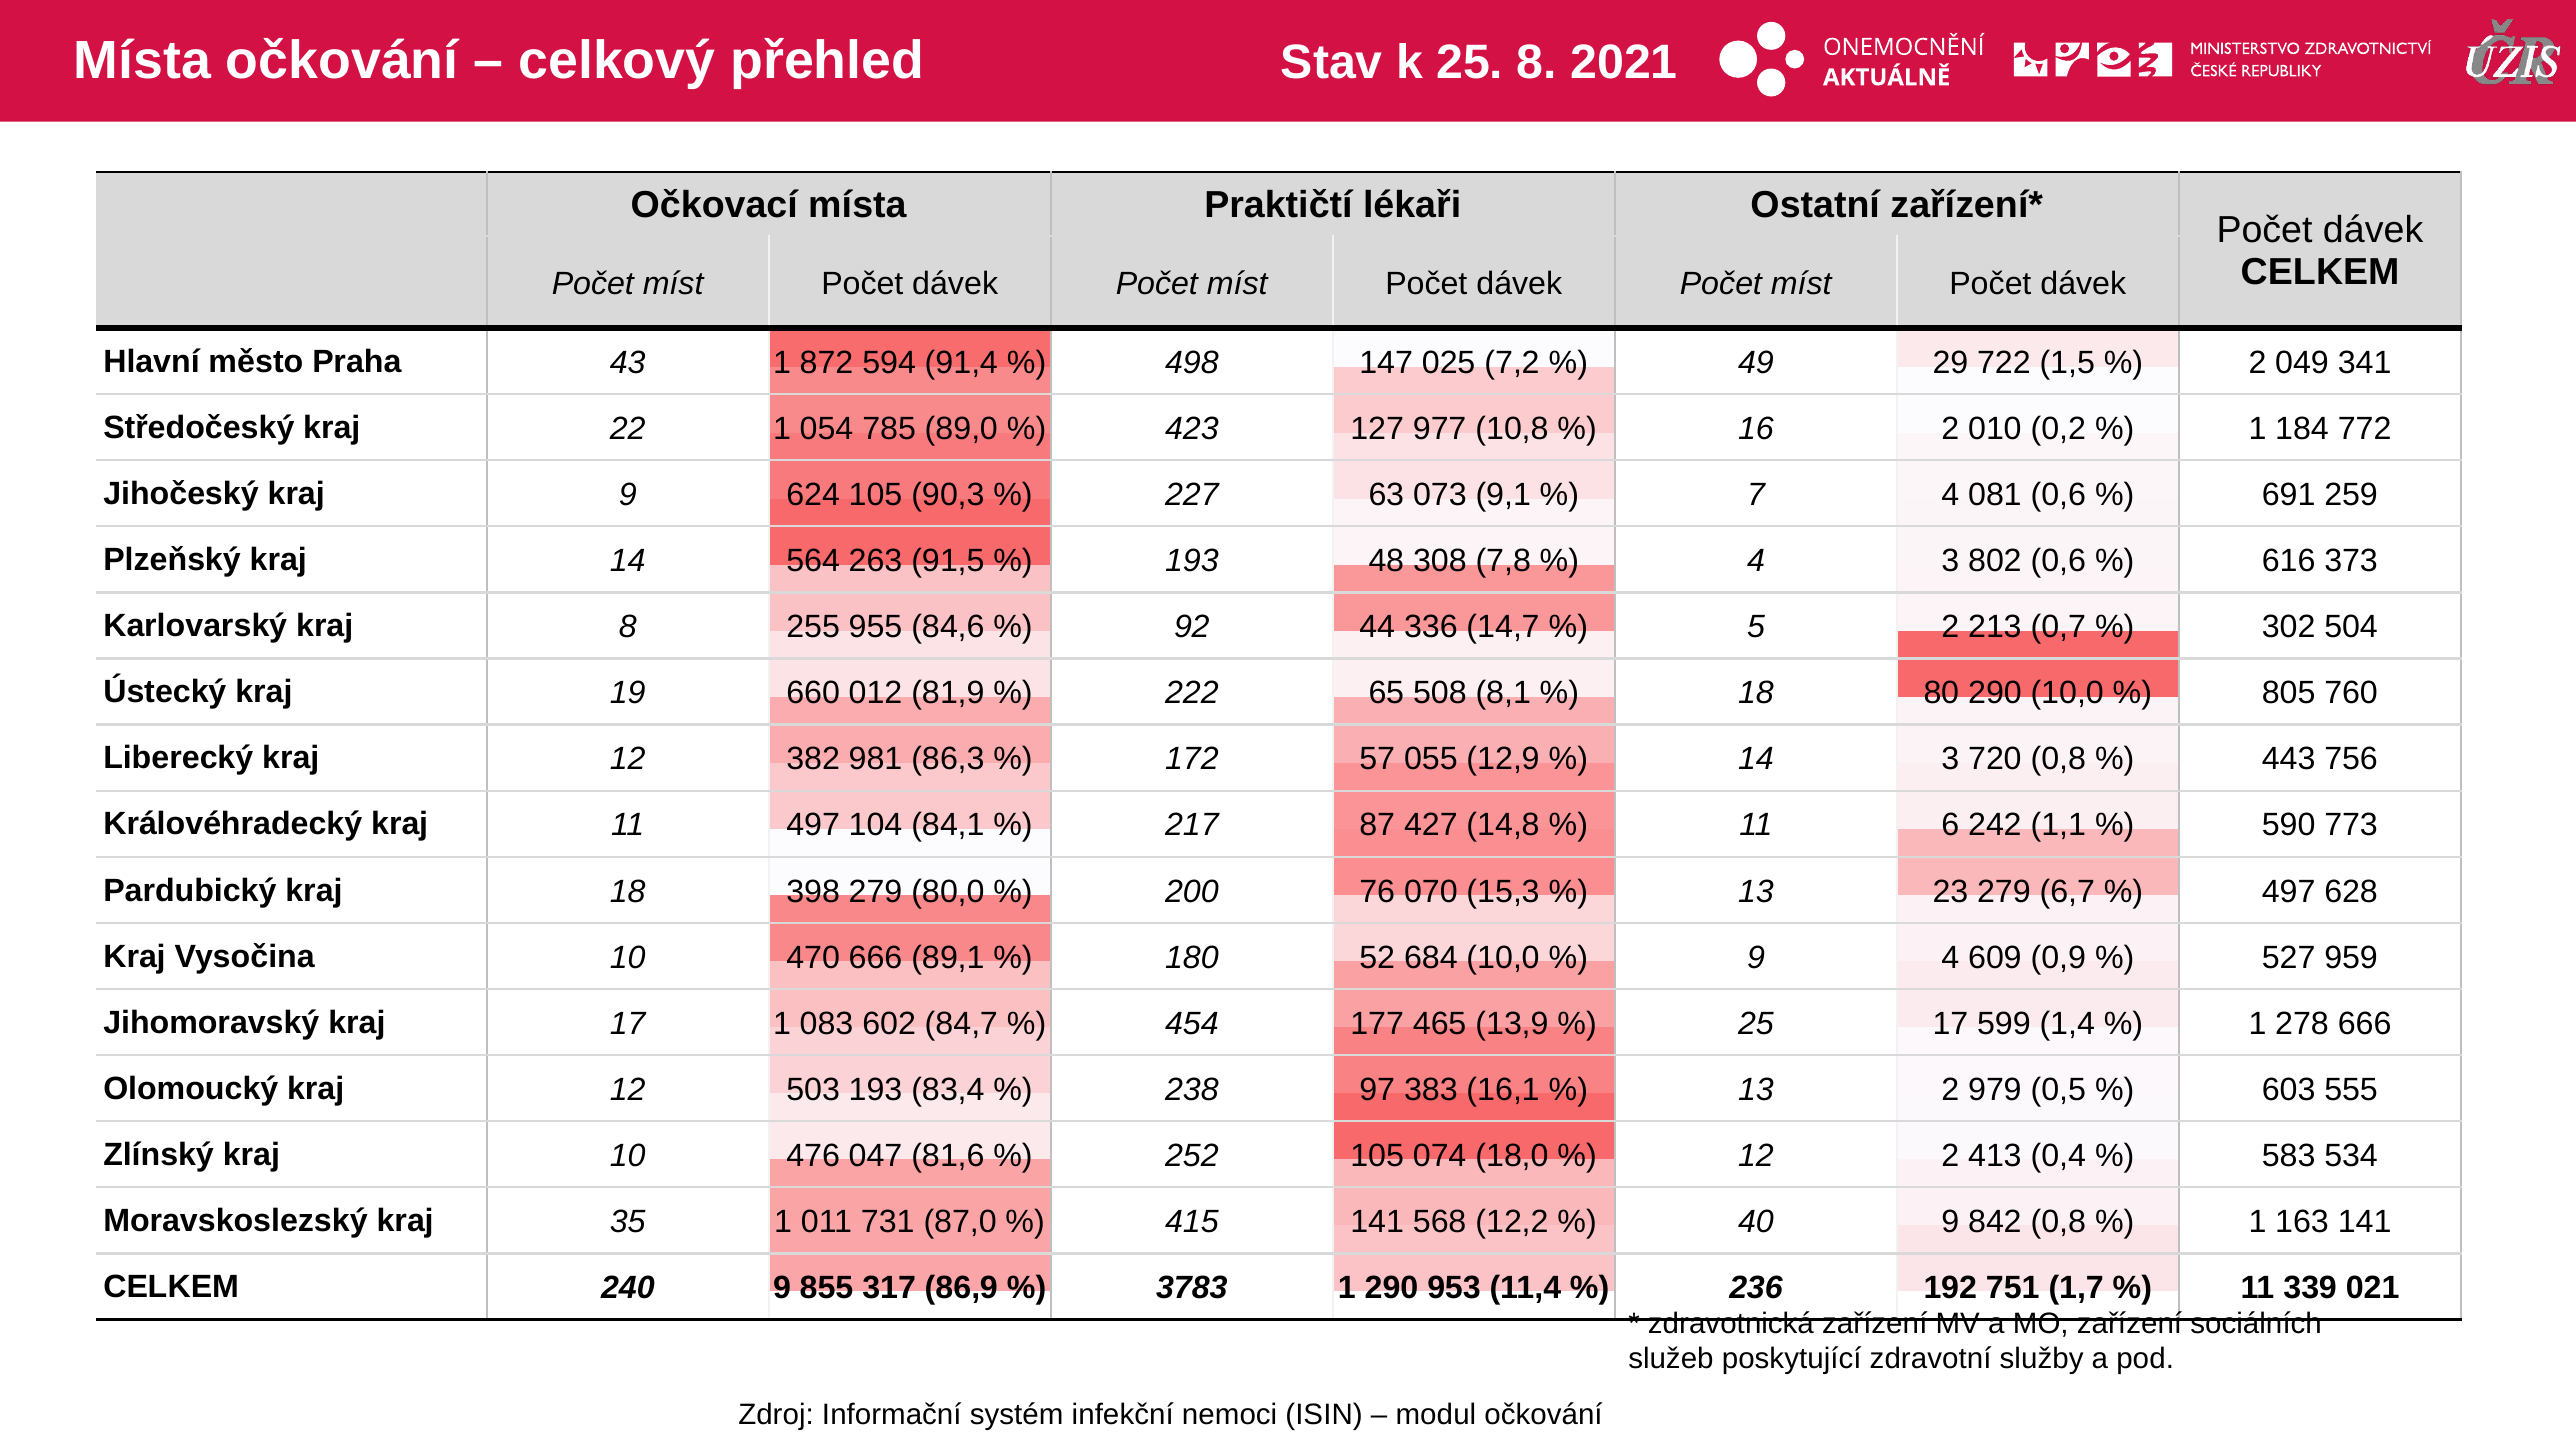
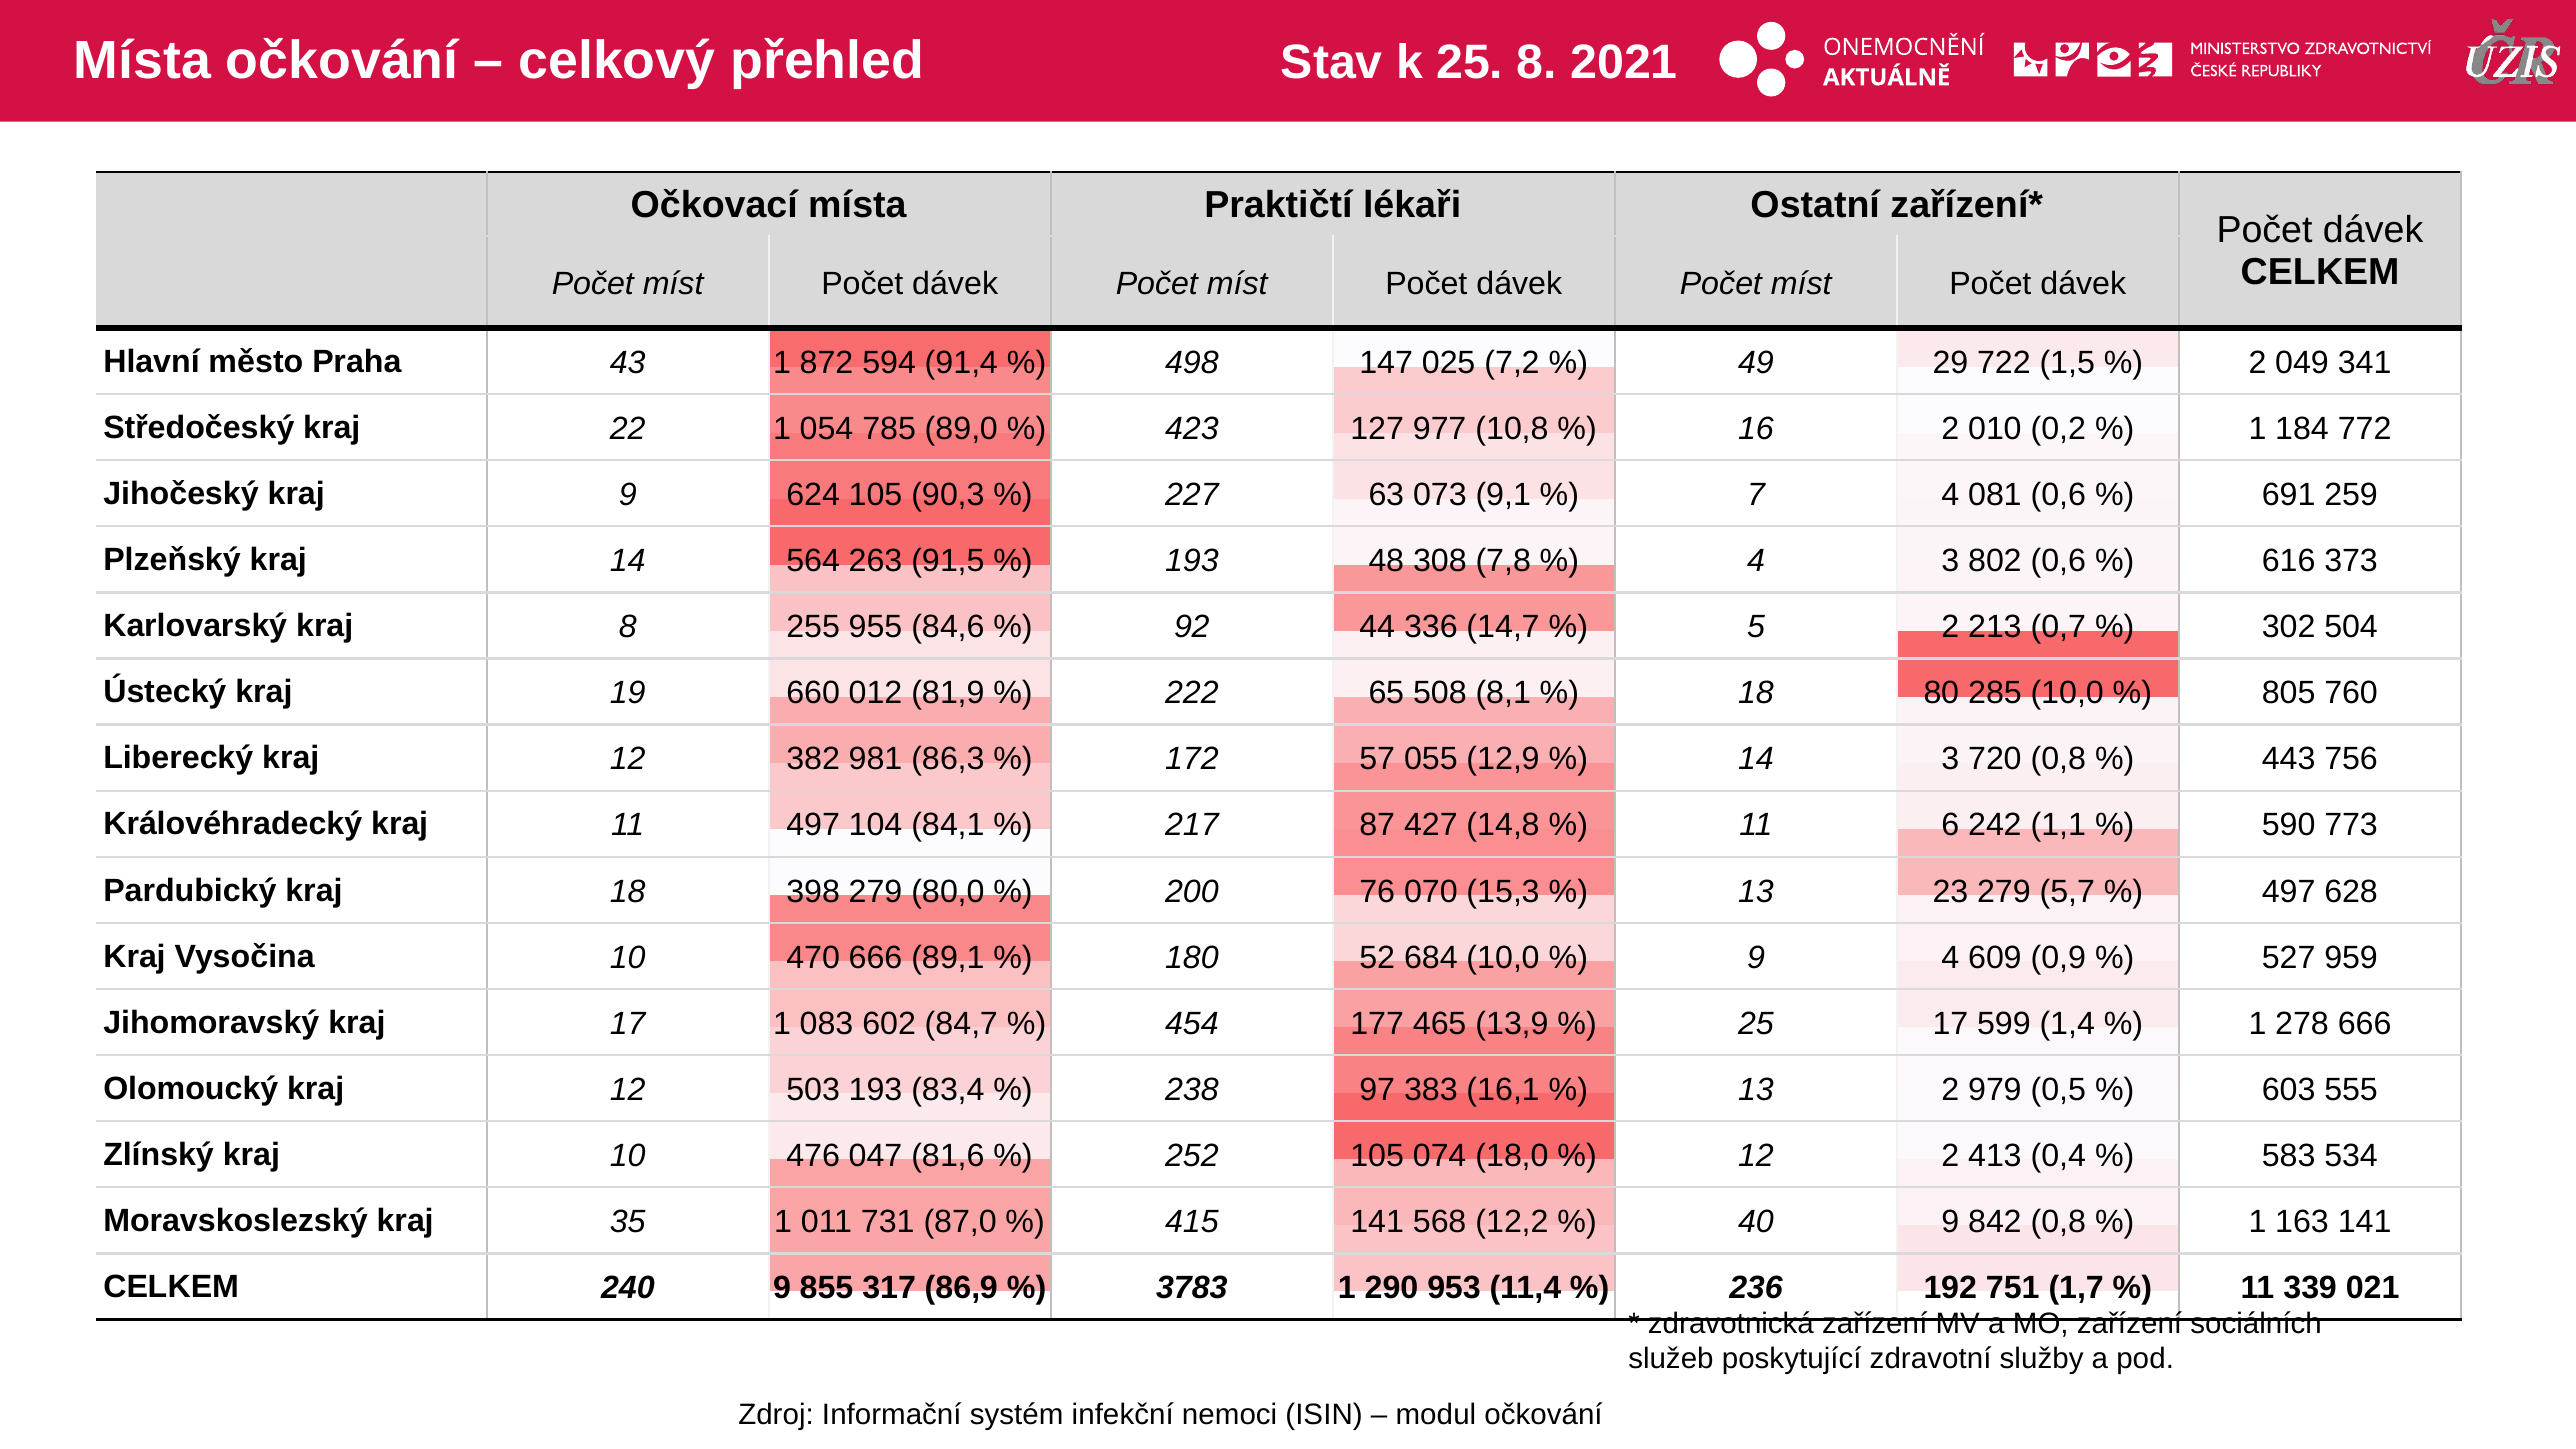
80 290: 290 -> 285
6,7: 6,7 -> 5,7
